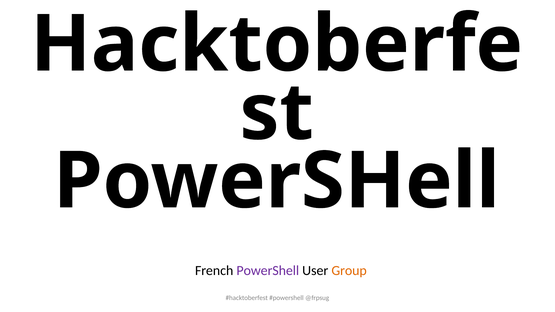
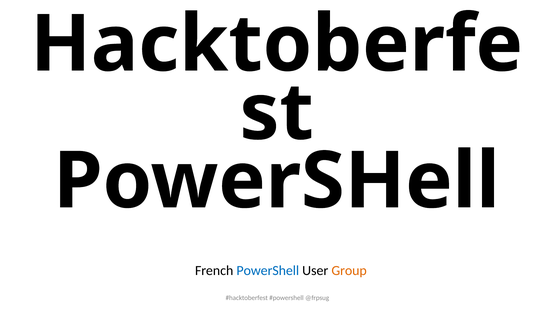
PowerShell at (268, 271) colour: purple -> blue
